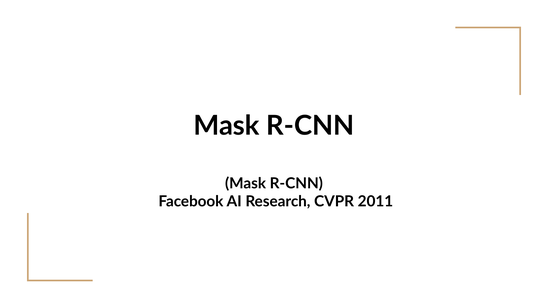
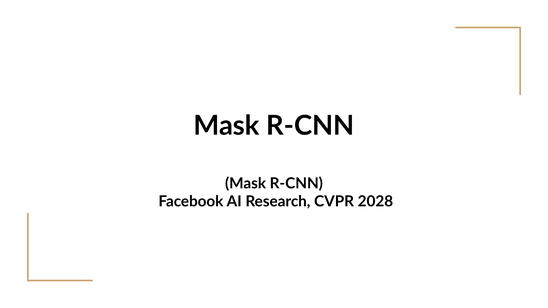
2011: 2011 -> 2028
